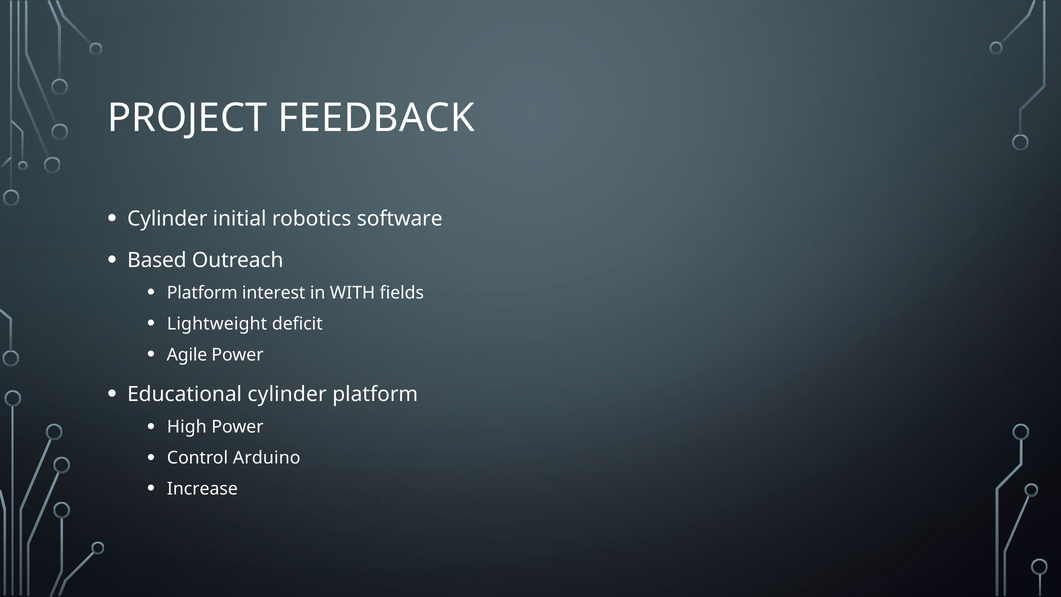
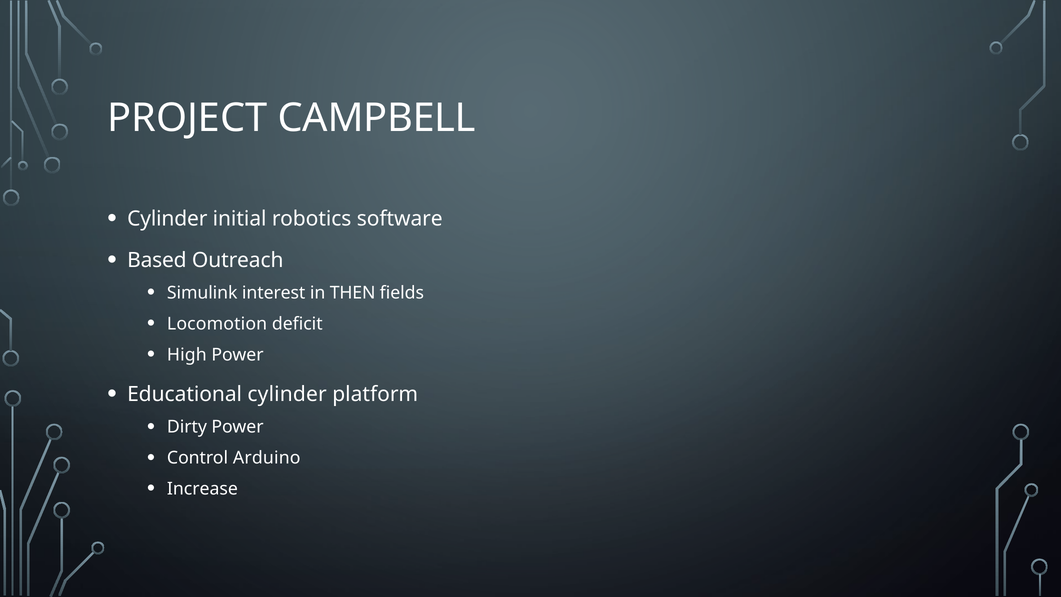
FEEDBACK: FEEDBACK -> CAMPBELL
Platform at (202, 293): Platform -> Simulink
WITH: WITH -> THEN
Lightweight: Lightweight -> Locomotion
Agile: Agile -> High
High: High -> Dirty
